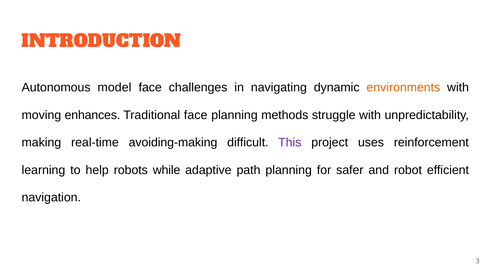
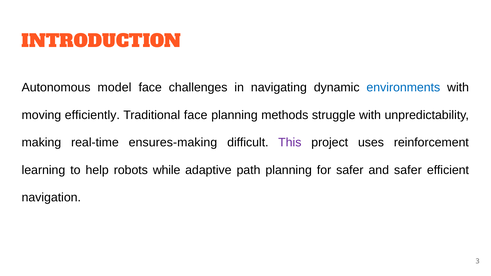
environments colour: orange -> blue
enhances: enhances -> efficiently
avoiding-making: avoiding-making -> ensures-making
and robot: robot -> safer
